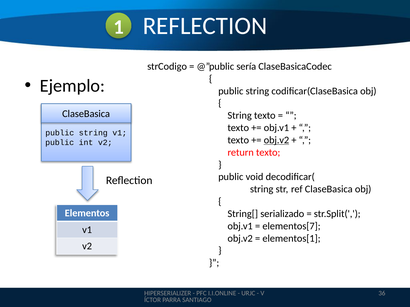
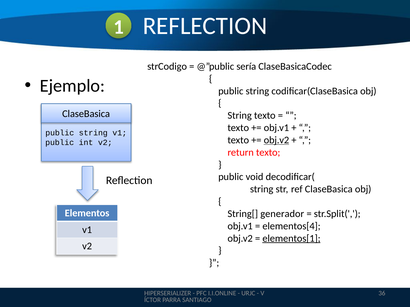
serializado: serializado -> generador
elementos[7: elementos[7 -> elementos[4
elementos[1 underline: none -> present
